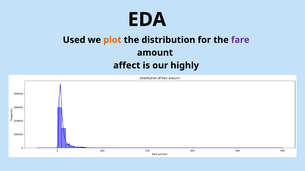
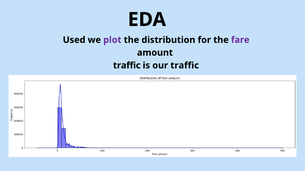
plot colour: orange -> purple
affect at (127, 66): affect -> traffic
our highly: highly -> traffic
